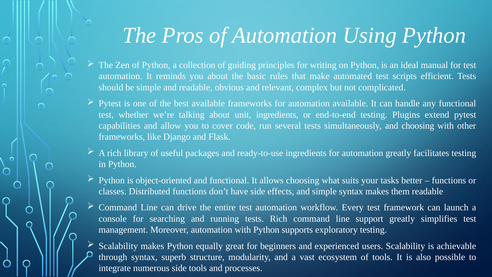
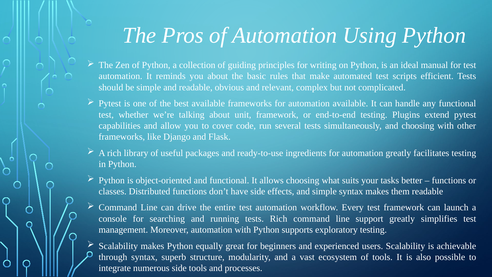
unit ingredients: ingredients -> framework
